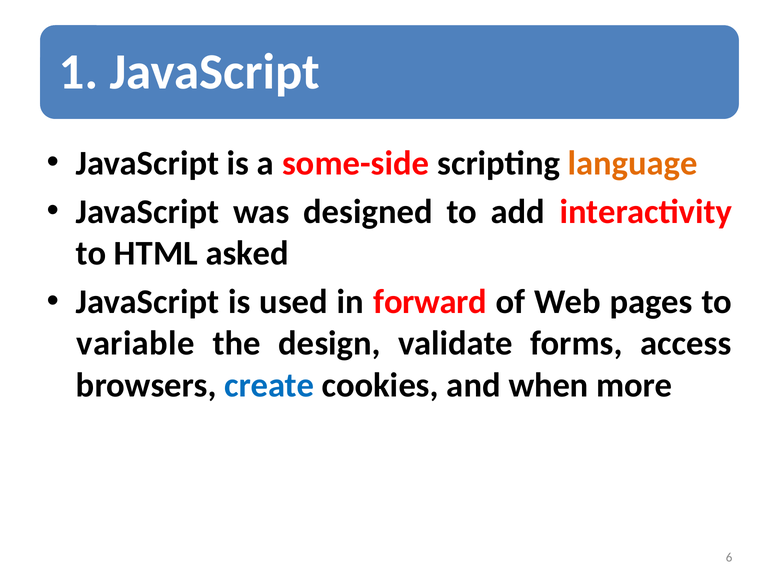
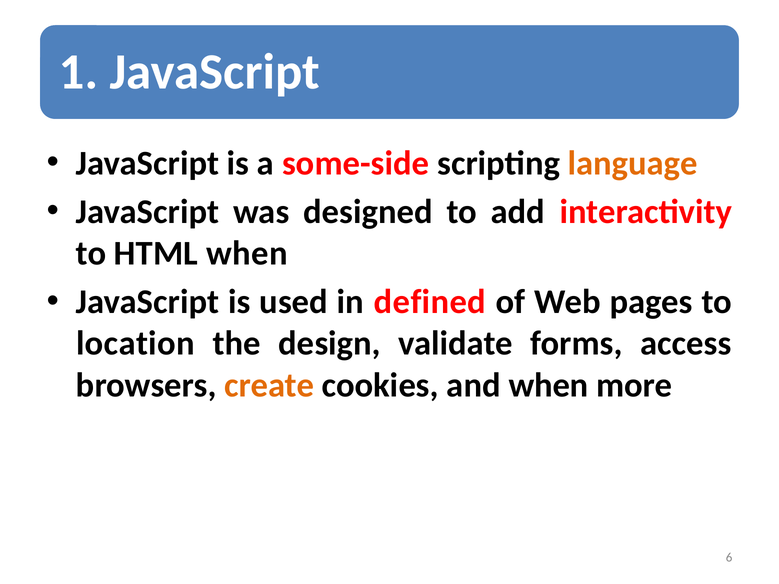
HTML asked: asked -> when
forward: forward -> defined
variable: variable -> location
create colour: blue -> orange
